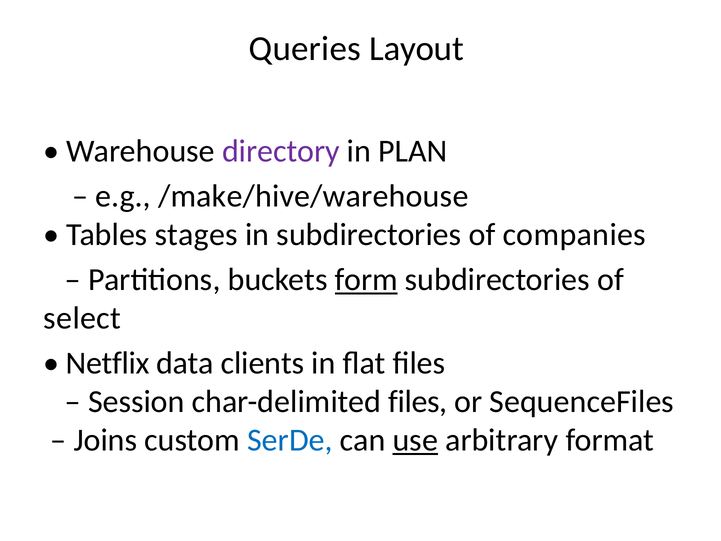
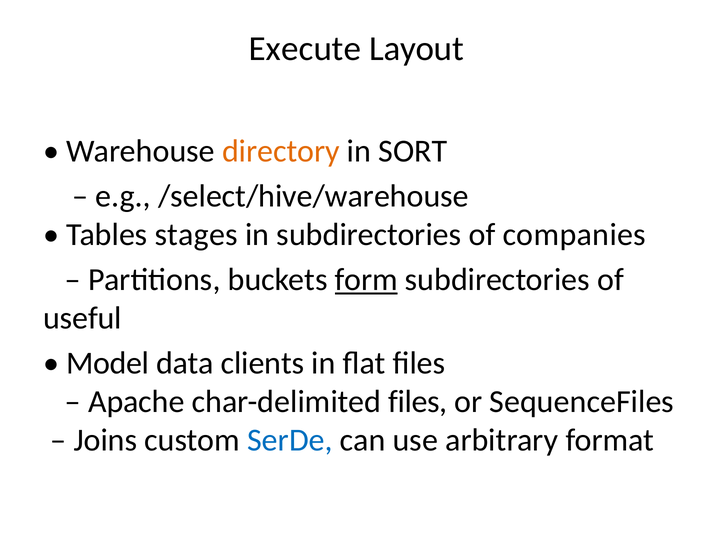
Queries: Queries -> Execute
directory colour: purple -> orange
PLAN: PLAN -> SORT
/make/hive/warehouse: /make/hive/warehouse -> /select/hive/warehouse
select: select -> useful
Netflix: Netflix -> Model
Session: Session -> Apache
use underline: present -> none
